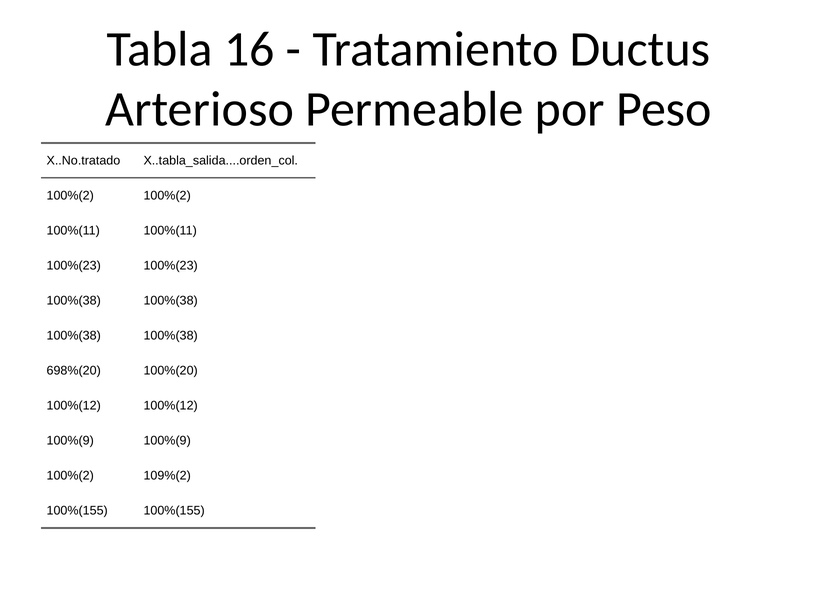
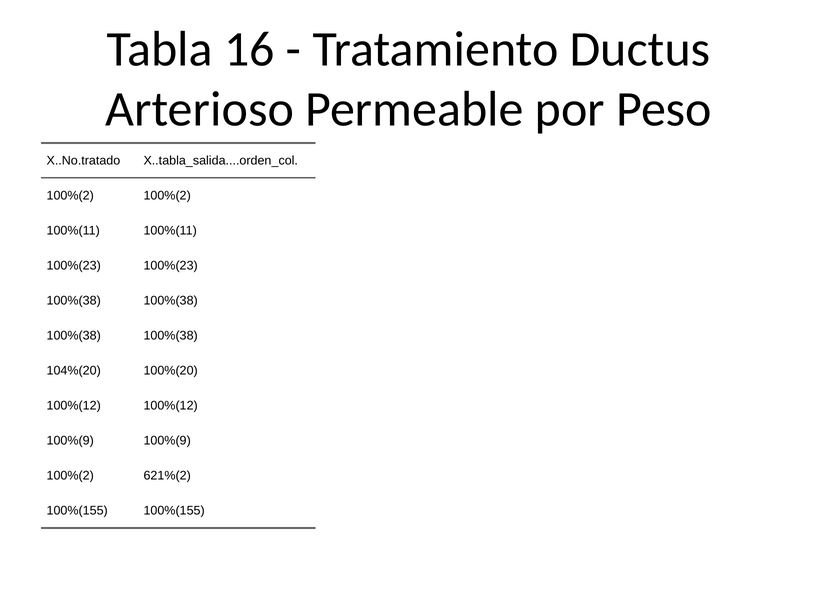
698%(20: 698%(20 -> 104%(20
109%(2: 109%(2 -> 621%(2
